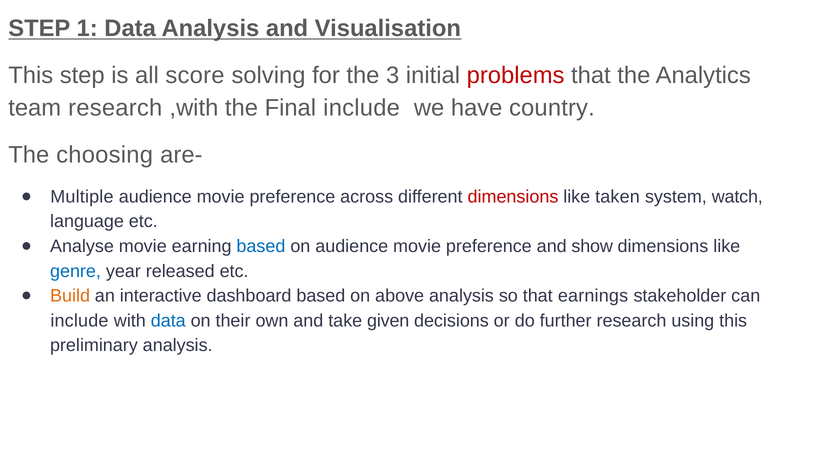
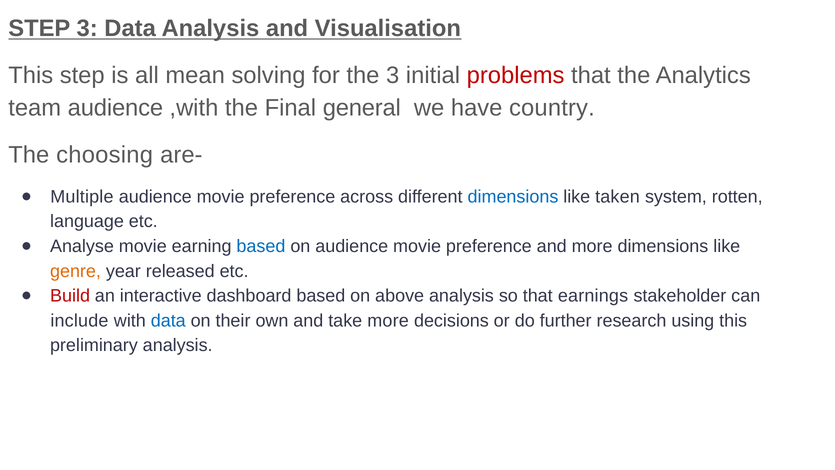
STEP 1: 1 -> 3
score: score -> mean
team research: research -> audience
Final include: include -> general
dimensions at (513, 197) colour: red -> blue
watch: watch -> rotten
and show: show -> more
genre colour: blue -> orange
Build colour: orange -> red
take given: given -> more
